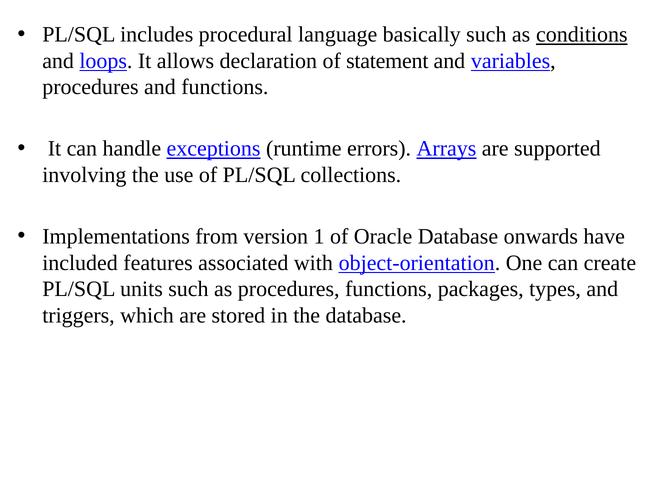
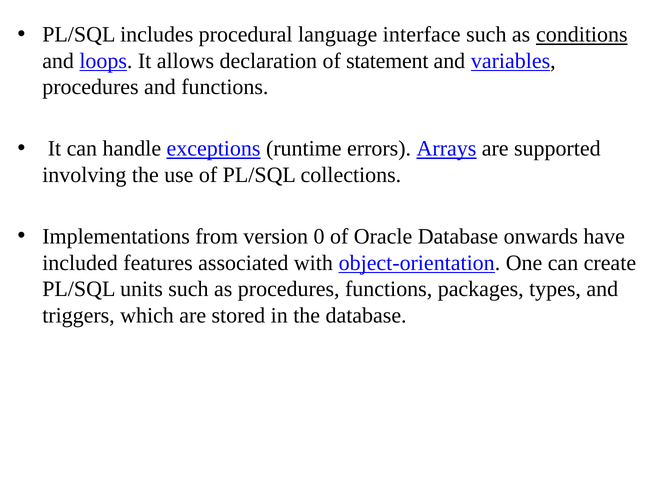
basically: basically -> interface
1: 1 -> 0
